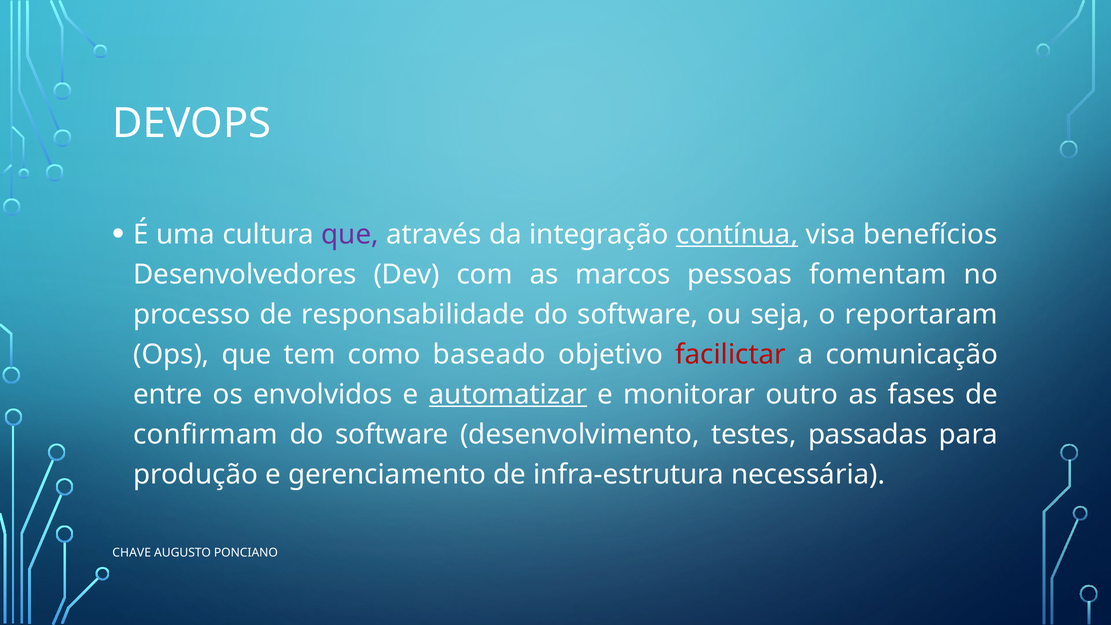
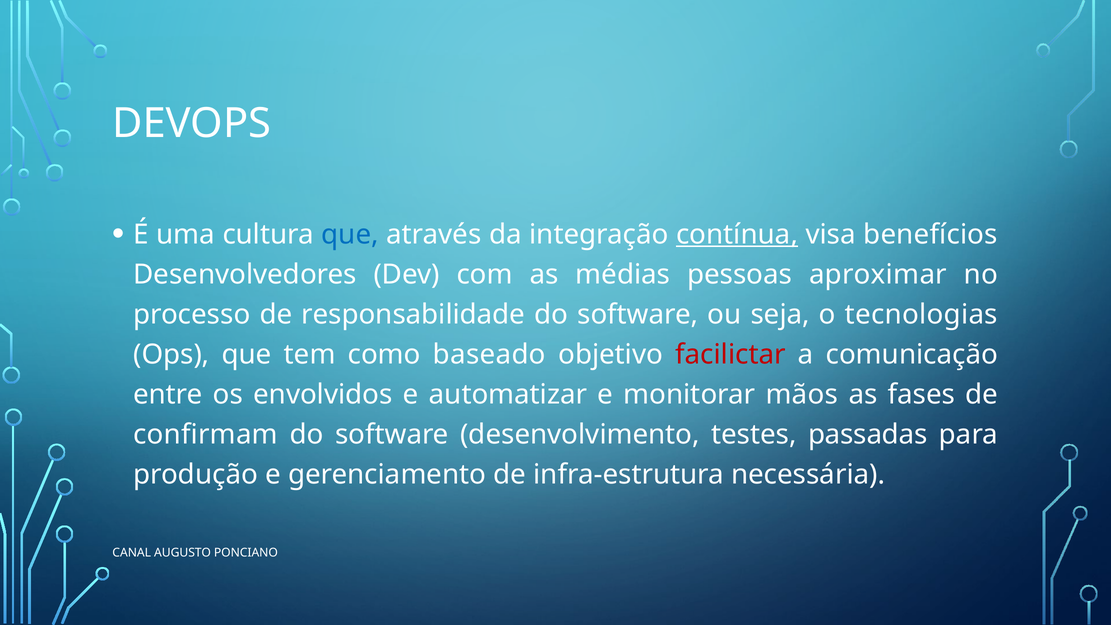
que at (350, 234) colour: purple -> blue
marcos: marcos -> médias
fomentam: fomentam -> aproximar
reportaram: reportaram -> tecnologias
automatizar underline: present -> none
outro: outro -> mãos
CHAVE: CHAVE -> CANAL
